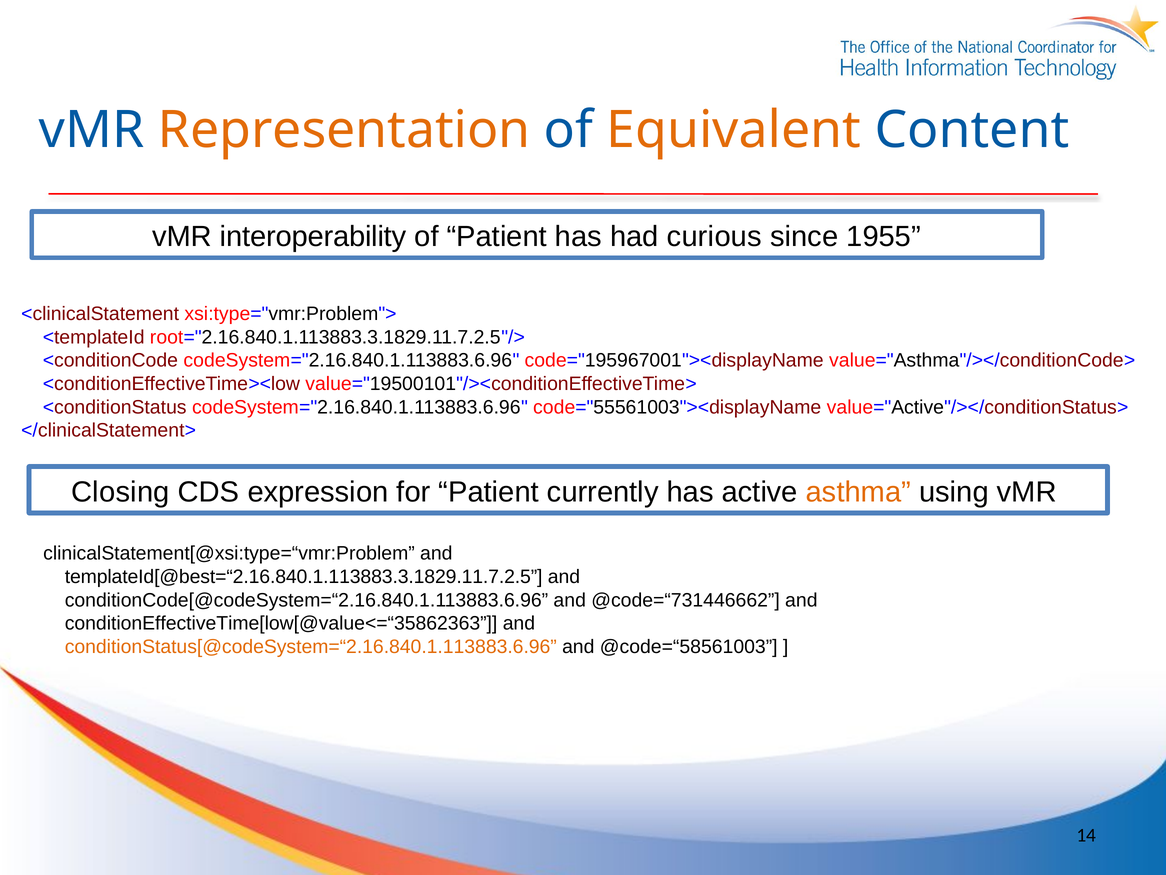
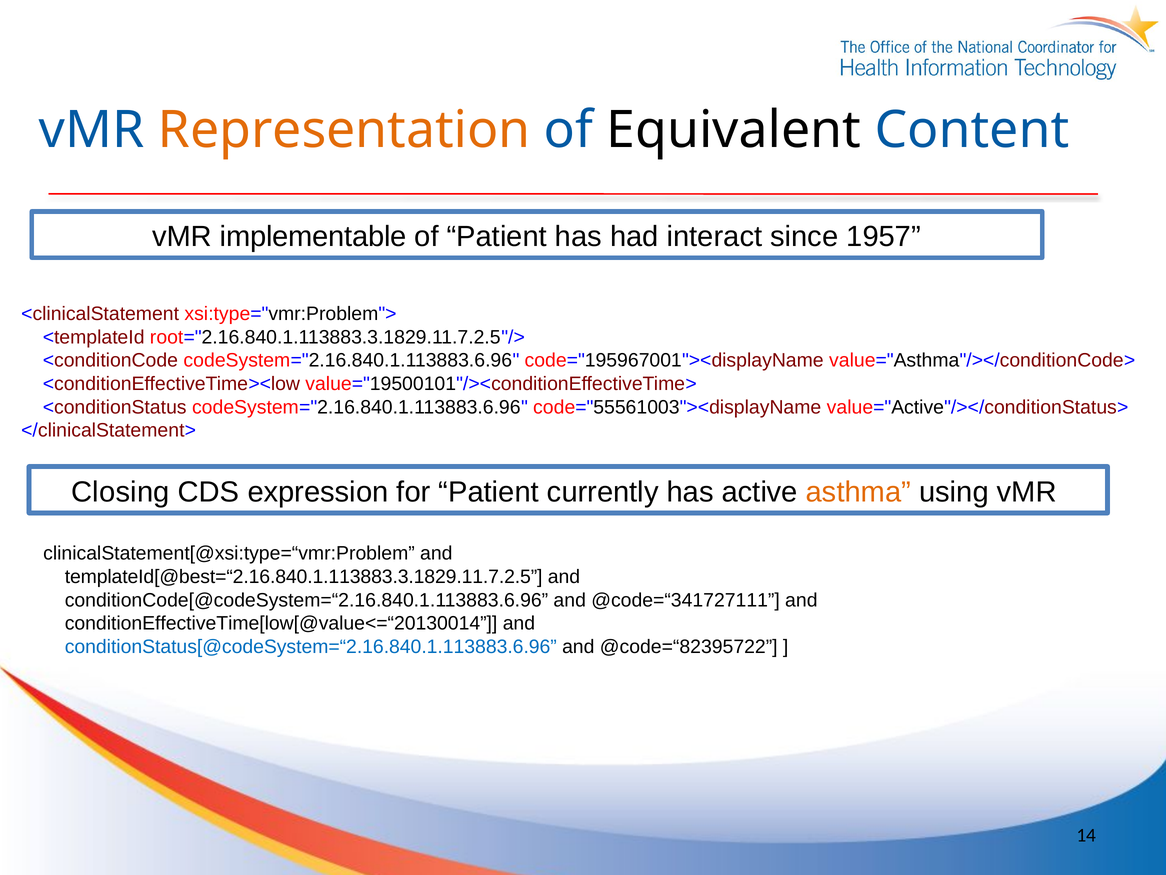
Equivalent colour: orange -> black
interoperability: interoperability -> implementable
curious: curious -> interact
1955: 1955 -> 1957
@code=“731446662: @code=“731446662 -> @code=“341727111
conditionEffectiveTime[low[@value<=“35862363: conditionEffectiveTime[low[@value<=“35862363 -> conditionEffectiveTime[low[@value<=“20130014
conditionStatus[@codeSystem=“2.16.840.1.113883.6.96 colour: orange -> blue
@code=“58561003: @code=“58561003 -> @code=“82395722
